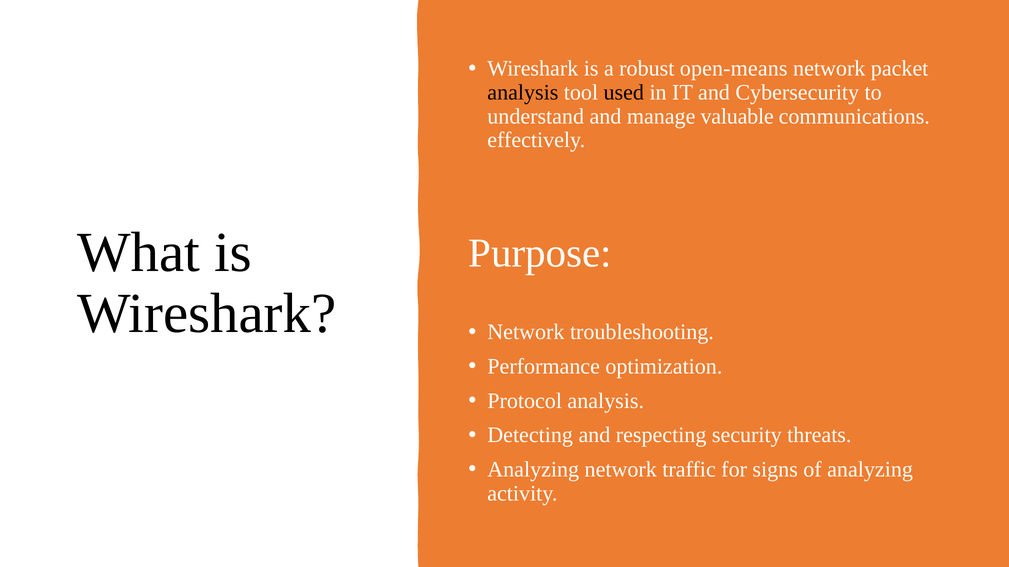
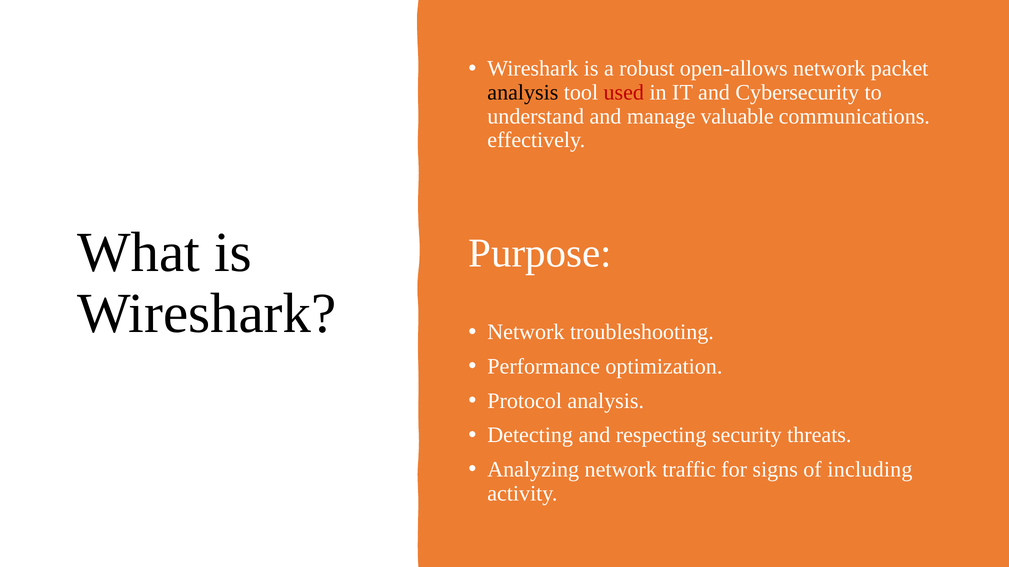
open-means: open-means -> open-allows
used colour: black -> red
of analyzing: analyzing -> including
